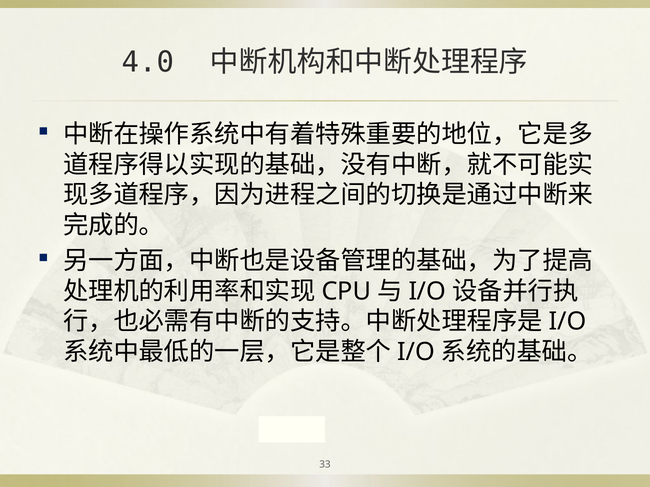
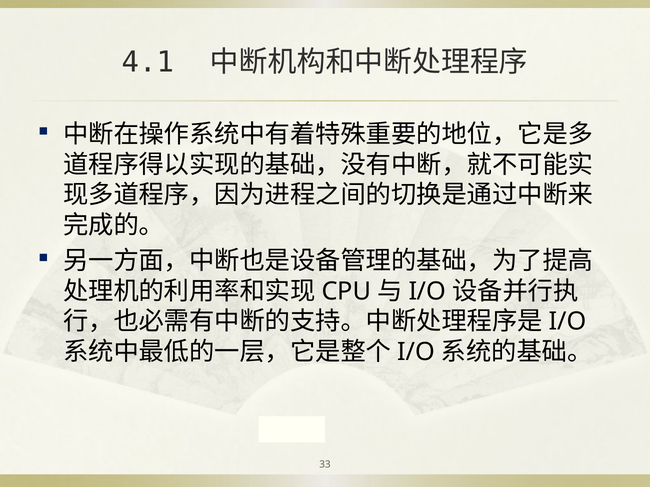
4.0: 4.0 -> 4.1
